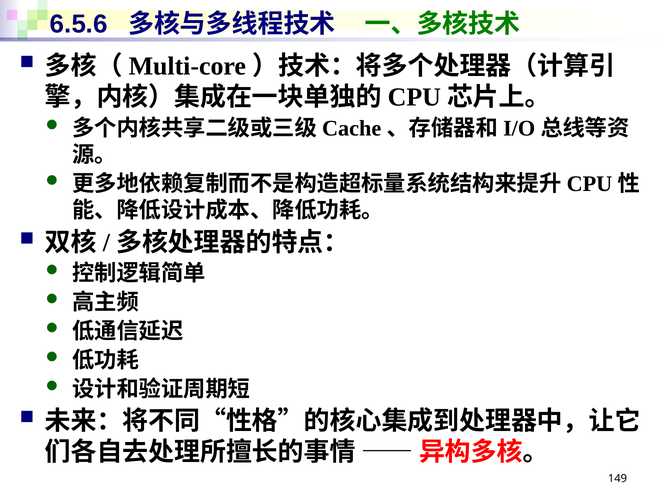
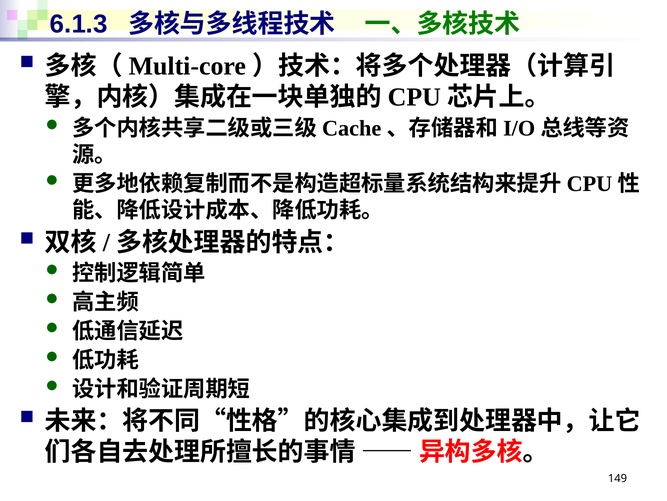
6.5.6: 6.5.6 -> 6.1.3
